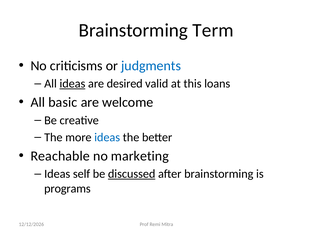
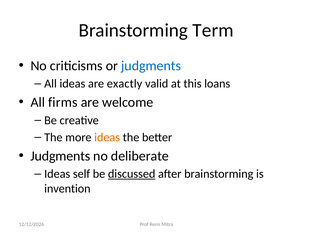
ideas at (72, 84) underline: present -> none
desired: desired -> exactly
basic: basic -> firms
ideas at (107, 137) colour: blue -> orange
Reachable at (60, 156): Reachable -> Judgments
marketing: marketing -> deliberate
programs: programs -> invention
